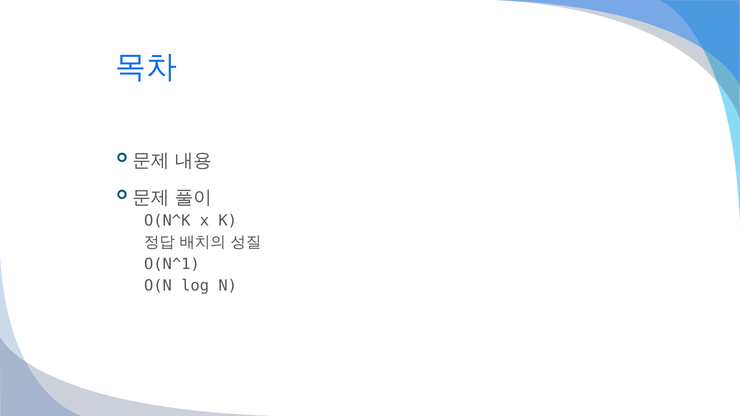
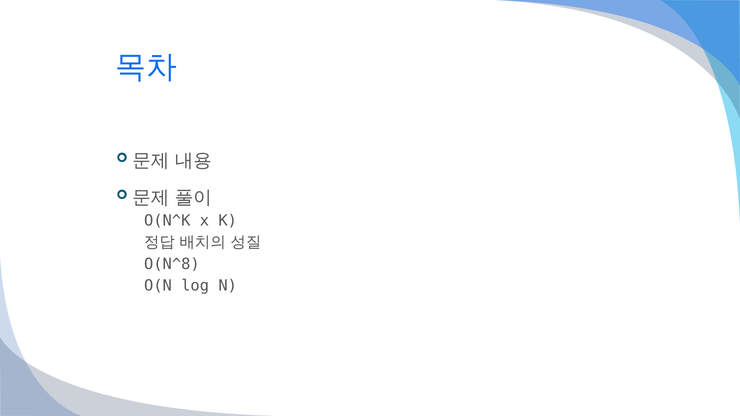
O(N^1: O(N^1 -> O(N^8
